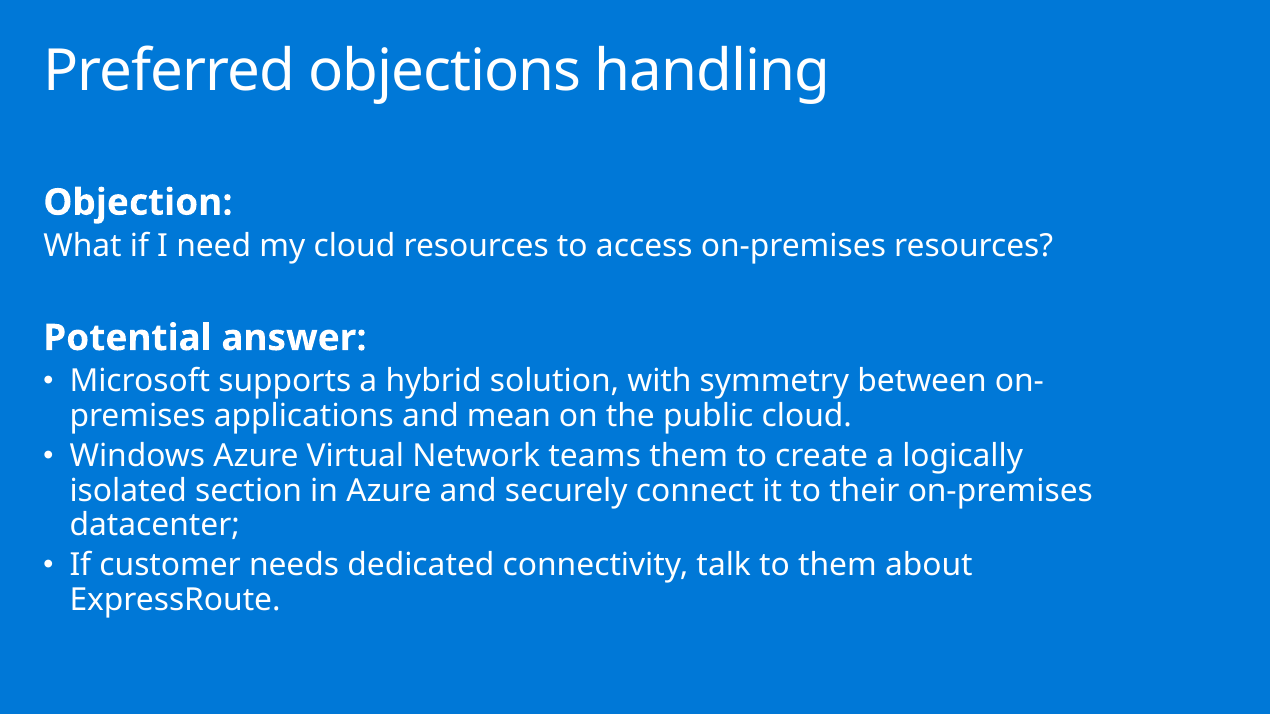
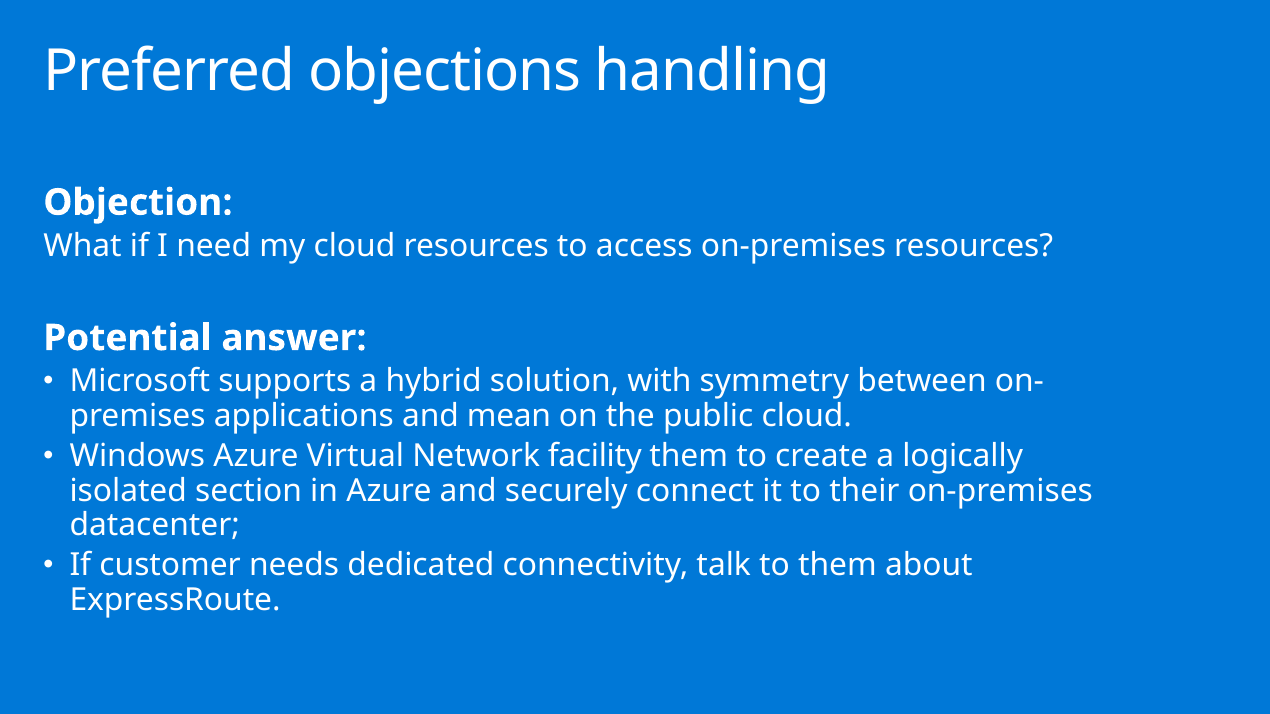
teams: teams -> facility
